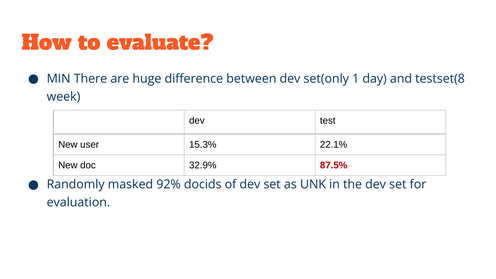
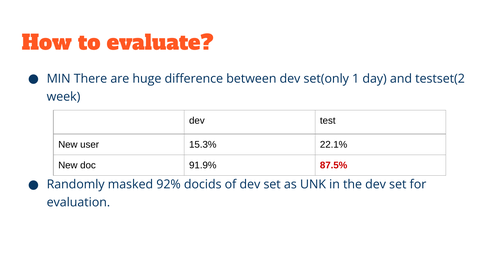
testset(8: testset(8 -> testset(2
32.9%: 32.9% -> 91.9%
